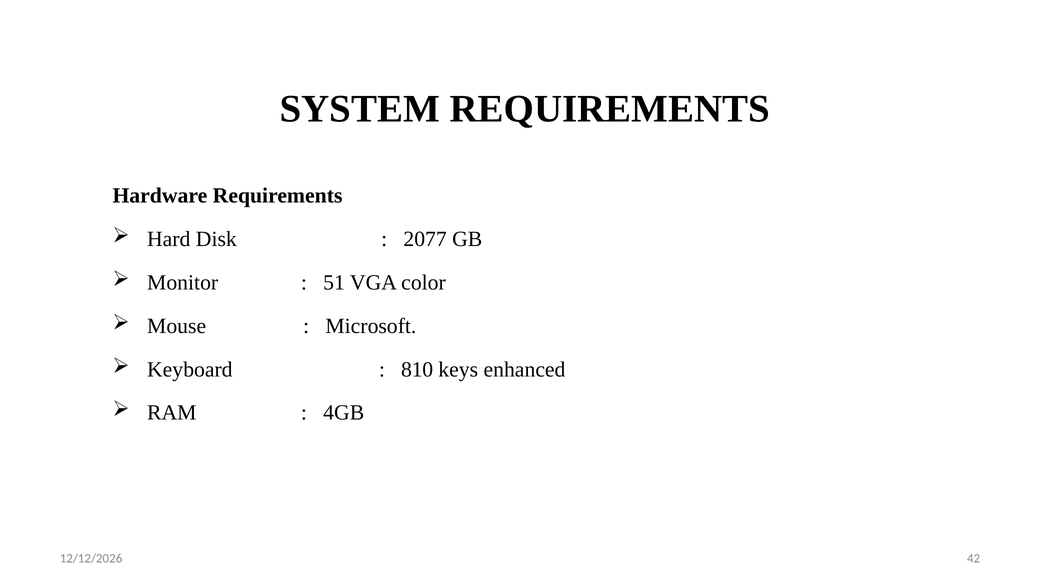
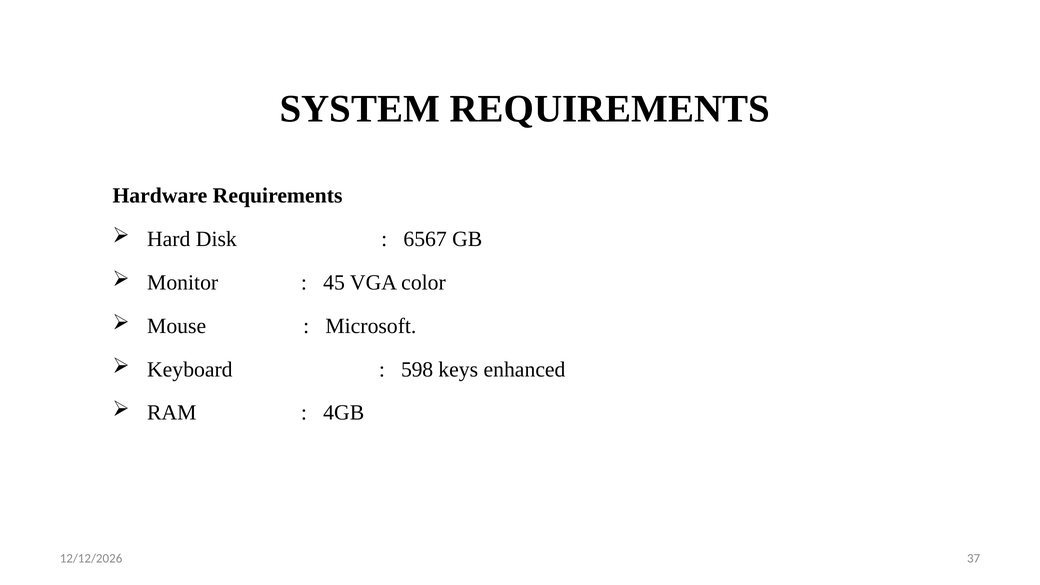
2077: 2077 -> 6567
51: 51 -> 45
810: 810 -> 598
42: 42 -> 37
